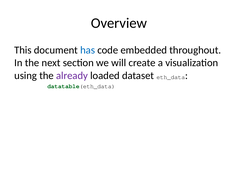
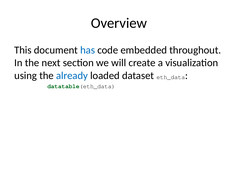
already colour: purple -> blue
